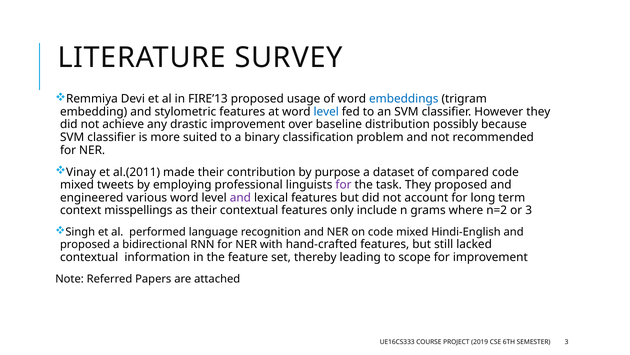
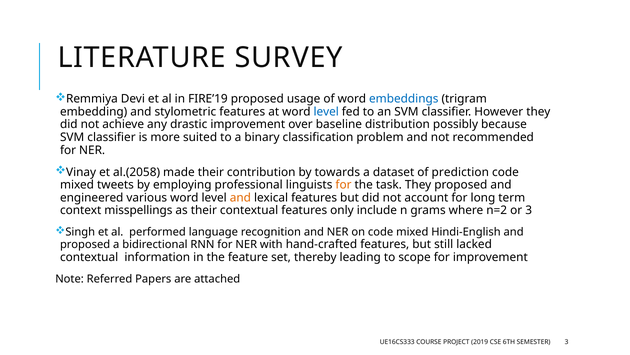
FIRE’13: FIRE’13 -> FIRE’19
al.(2011: al.(2011 -> al.(2058
purpose: purpose -> towards
compared: compared -> prediction
for at (344, 185) colour: purple -> orange
and at (240, 197) colour: purple -> orange
